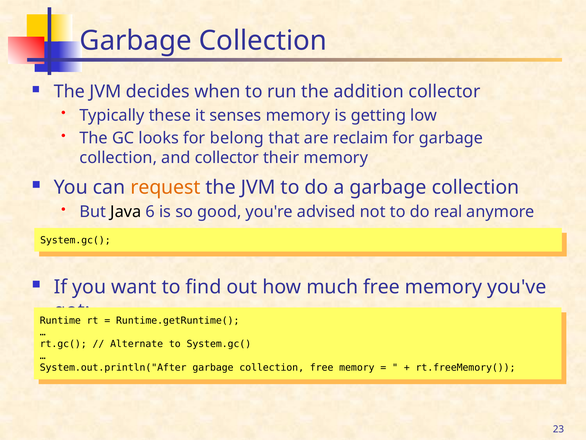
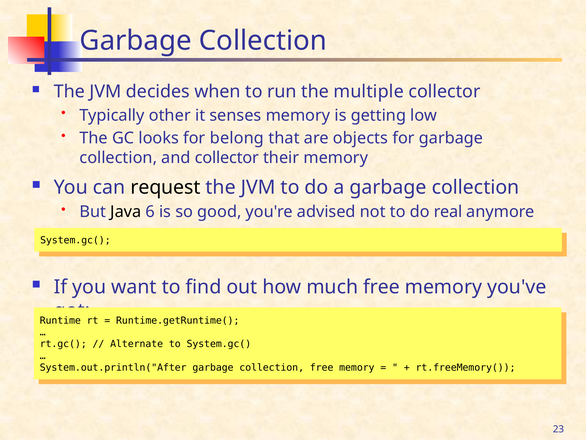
addition: addition -> multiple
these: these -> other
reclaim: reclaim -> objects
request colour: orange -> black
